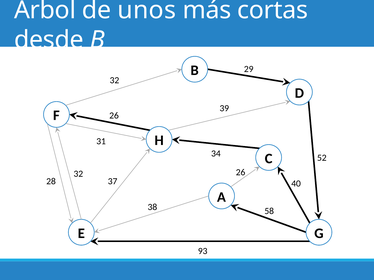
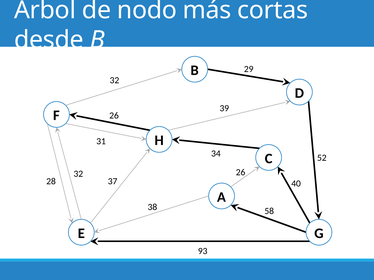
unos: unos -> nodo
